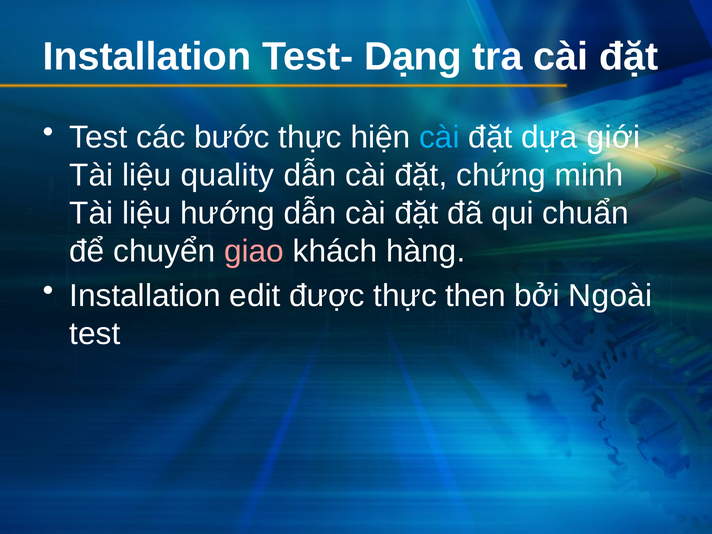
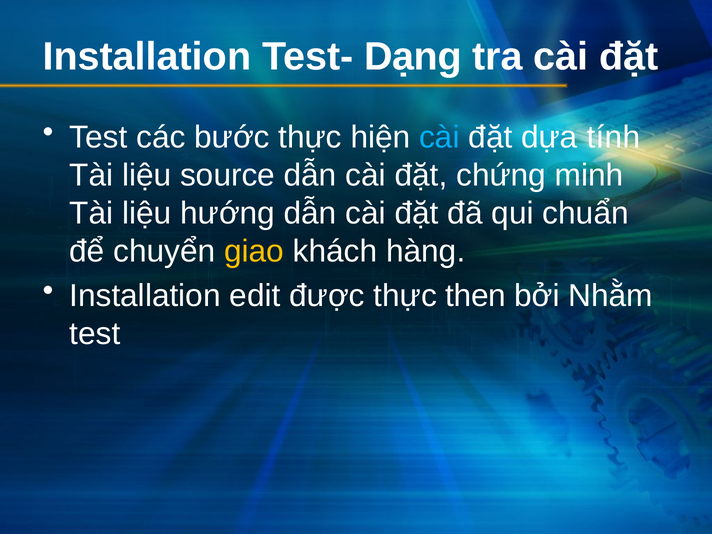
giới: giới -> tính
quality: quality -> source
giao colour: pink -> yellow
Ngoài: Ngoài -> Nhằm
